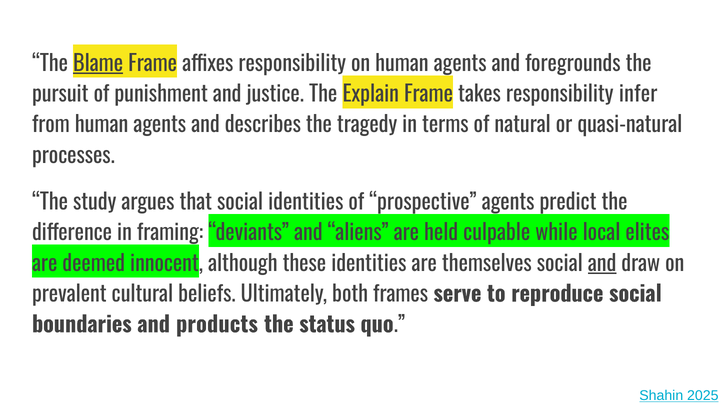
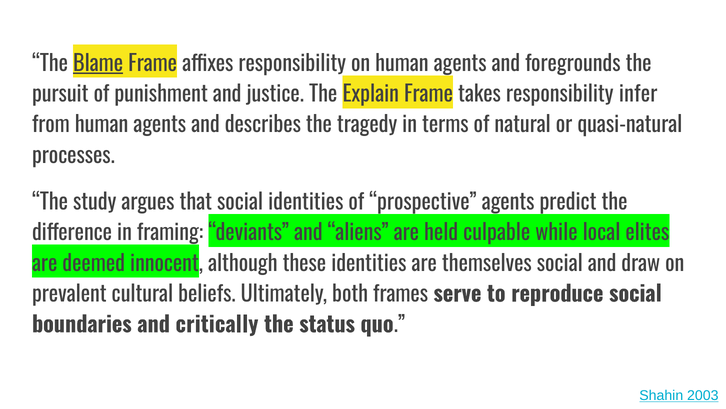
and at (602, 263) underline: present -> none
products: products -> critically
2025: 2025 -> 2003
